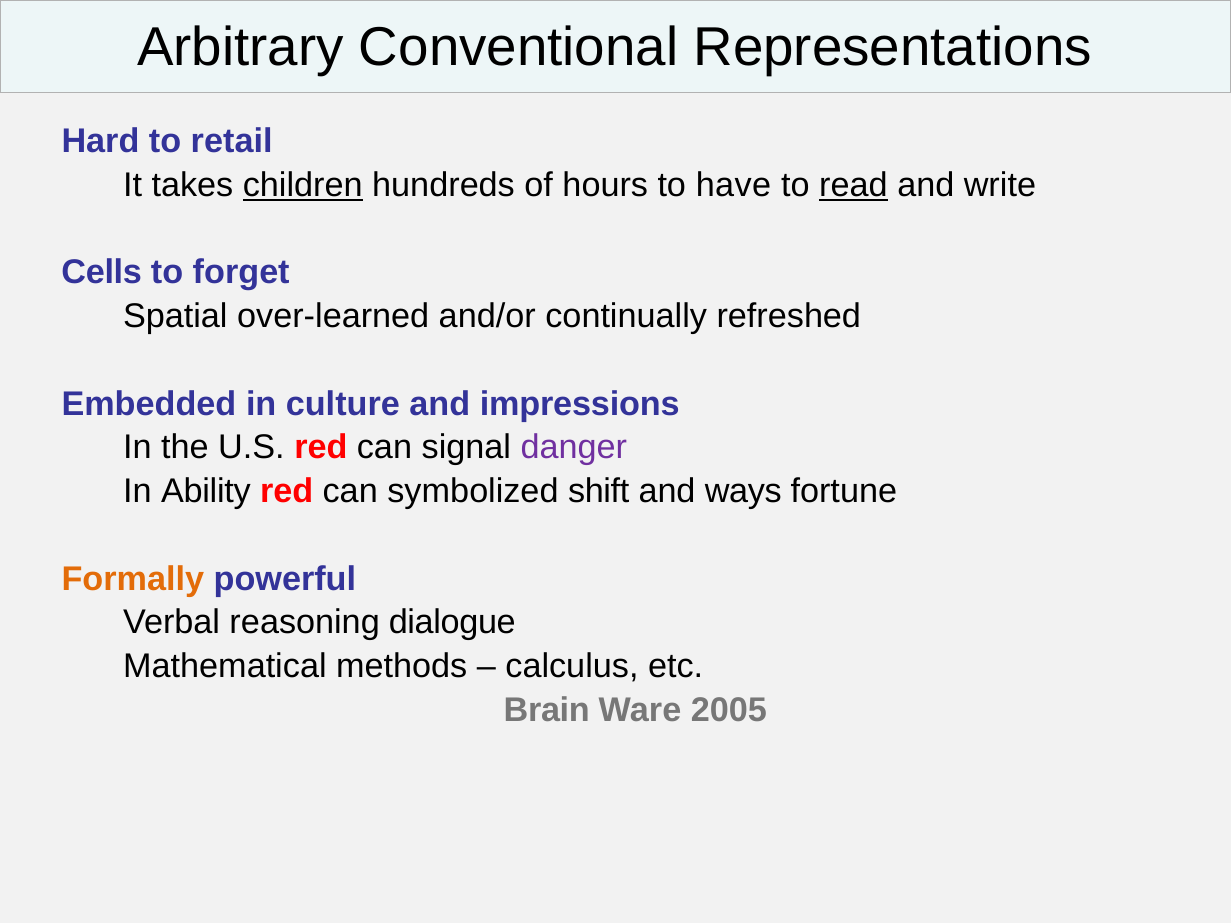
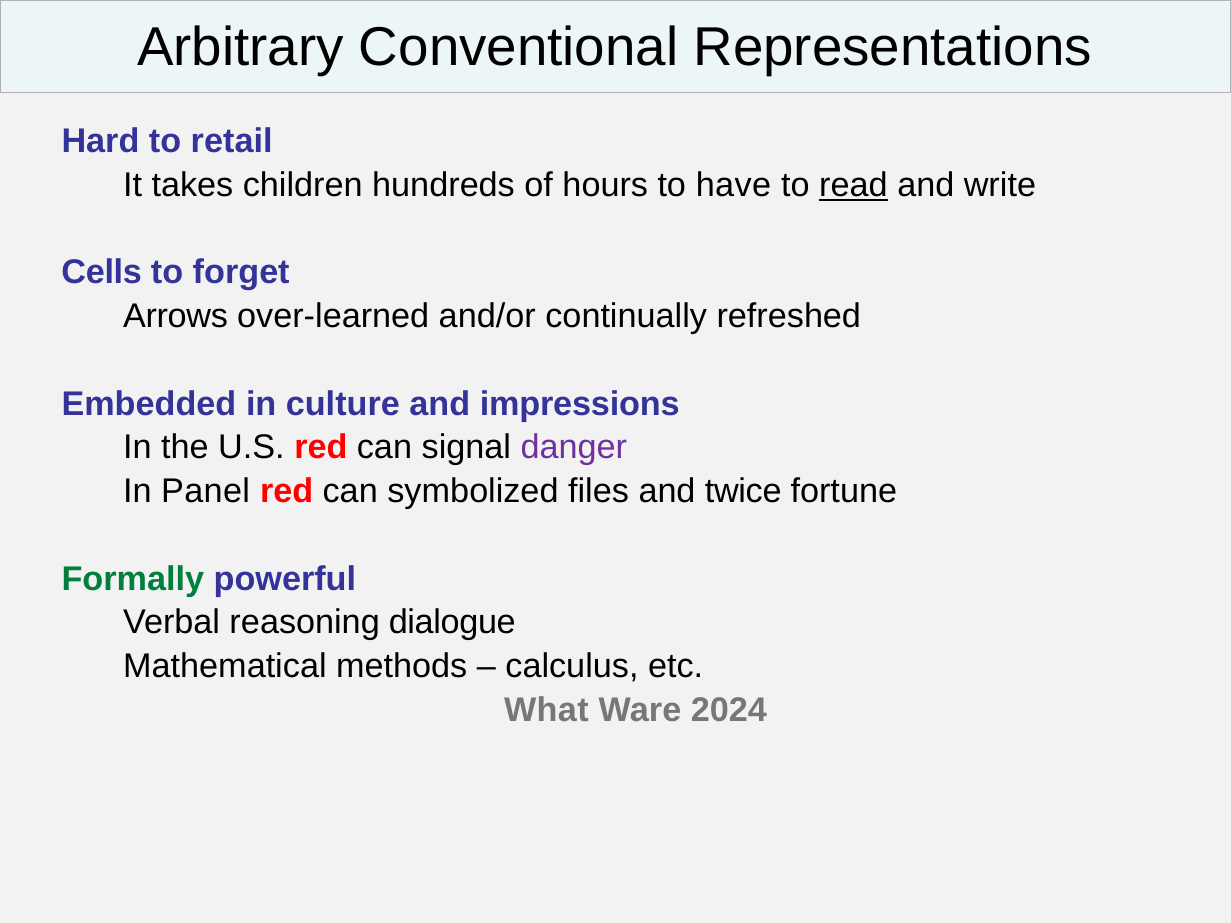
children underline: present -> none
Spatial: Spatial -> Arrows
Ability: Ability -> Panel
shift: shift -> files
ways: ways -> twice
Formally colour: orange -> green
Brain: Brain -> What
2005: 2005 -> 2024
